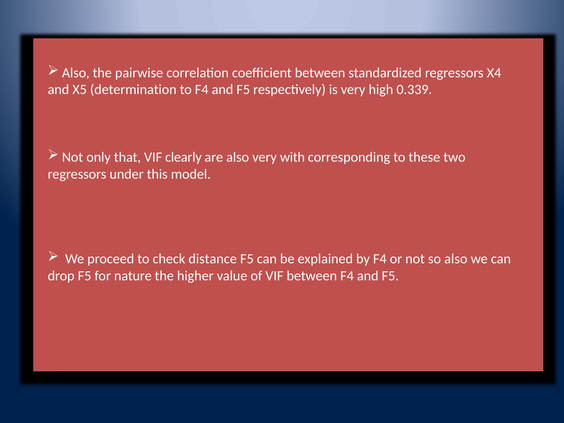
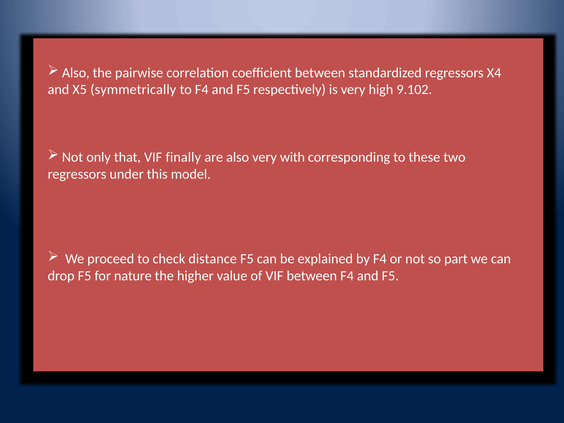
determination: determination -> symmetrically
0.339: 0.339 -> 9.102
clearly: clearly -> finally
so also: also -> part
